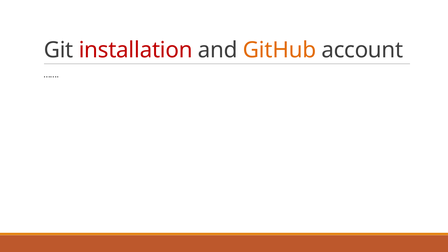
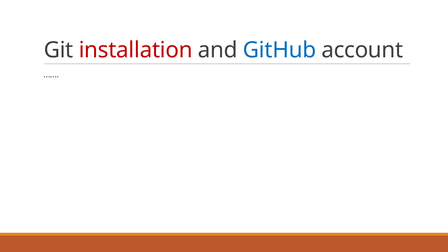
GitHub colour: orange -> blue
